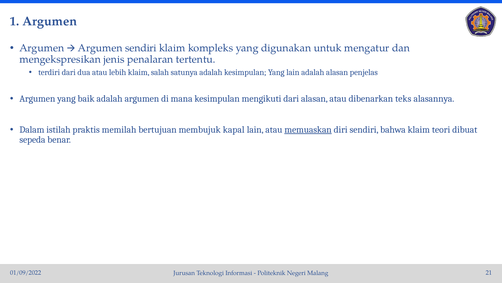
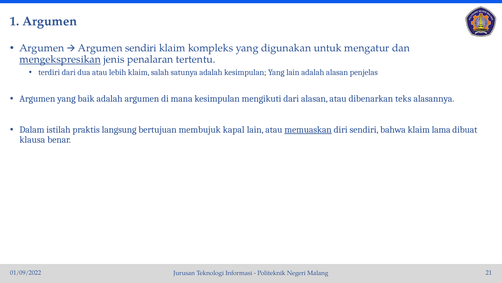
mengekspresikan underline: none -> present
memilah: memilah -> langsung
teori: teori -> lama
sepeda: sepeda -> klausa
